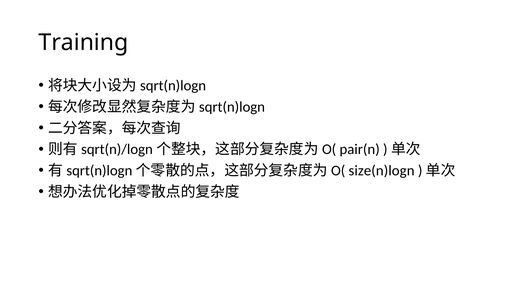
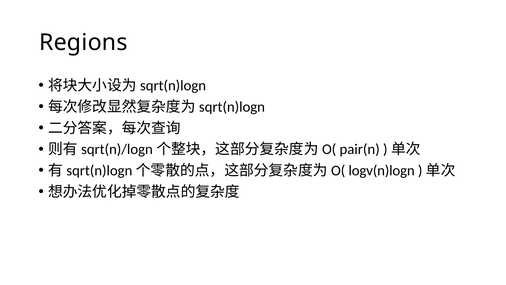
Training: Training -> Regions
size(n)logn: size(n)logn -> logv(n)logn
